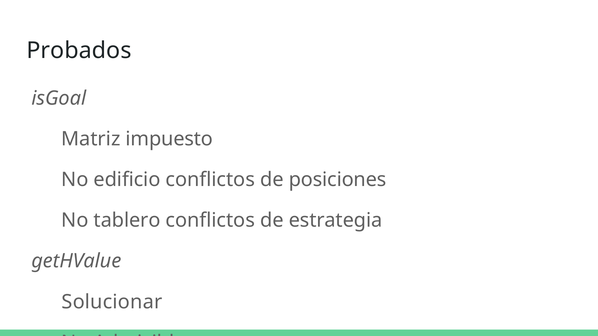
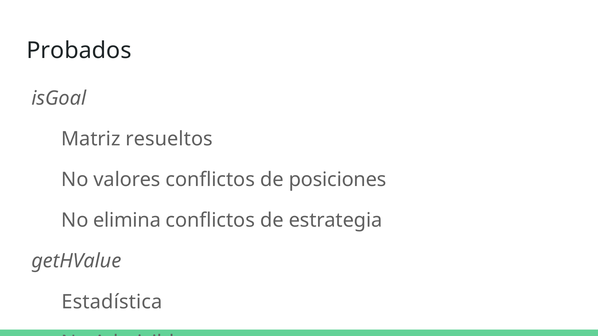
impuesto: impuesto -> resueltos
edificio: edificio -> valores
tablero: tablero -> elimina
Solucionar: Solucionar -> Estadística
